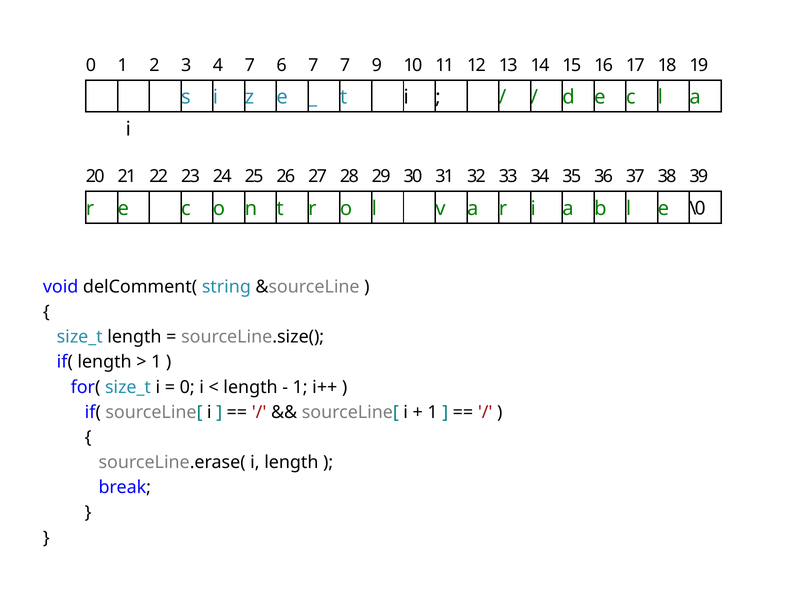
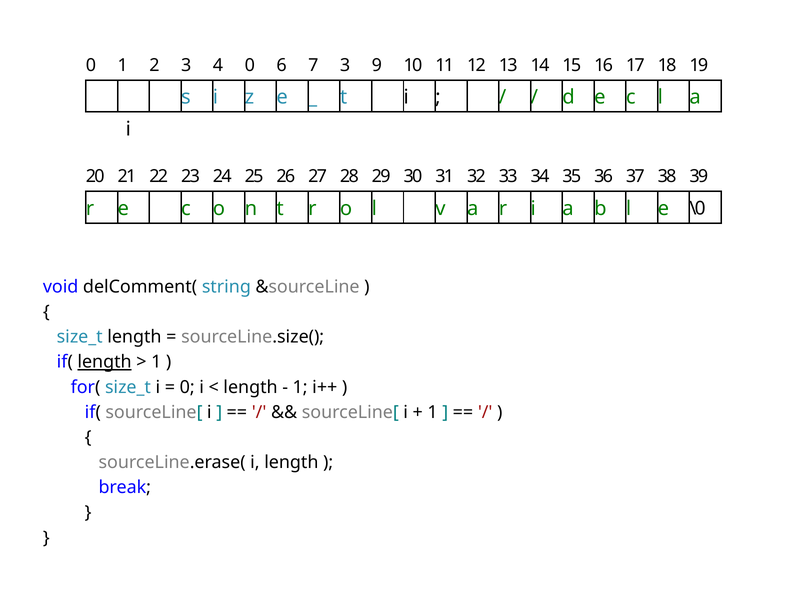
4 7: 7 -> 0
7 7: 7 -> 3
length at (105, 362) underline: none -> present
